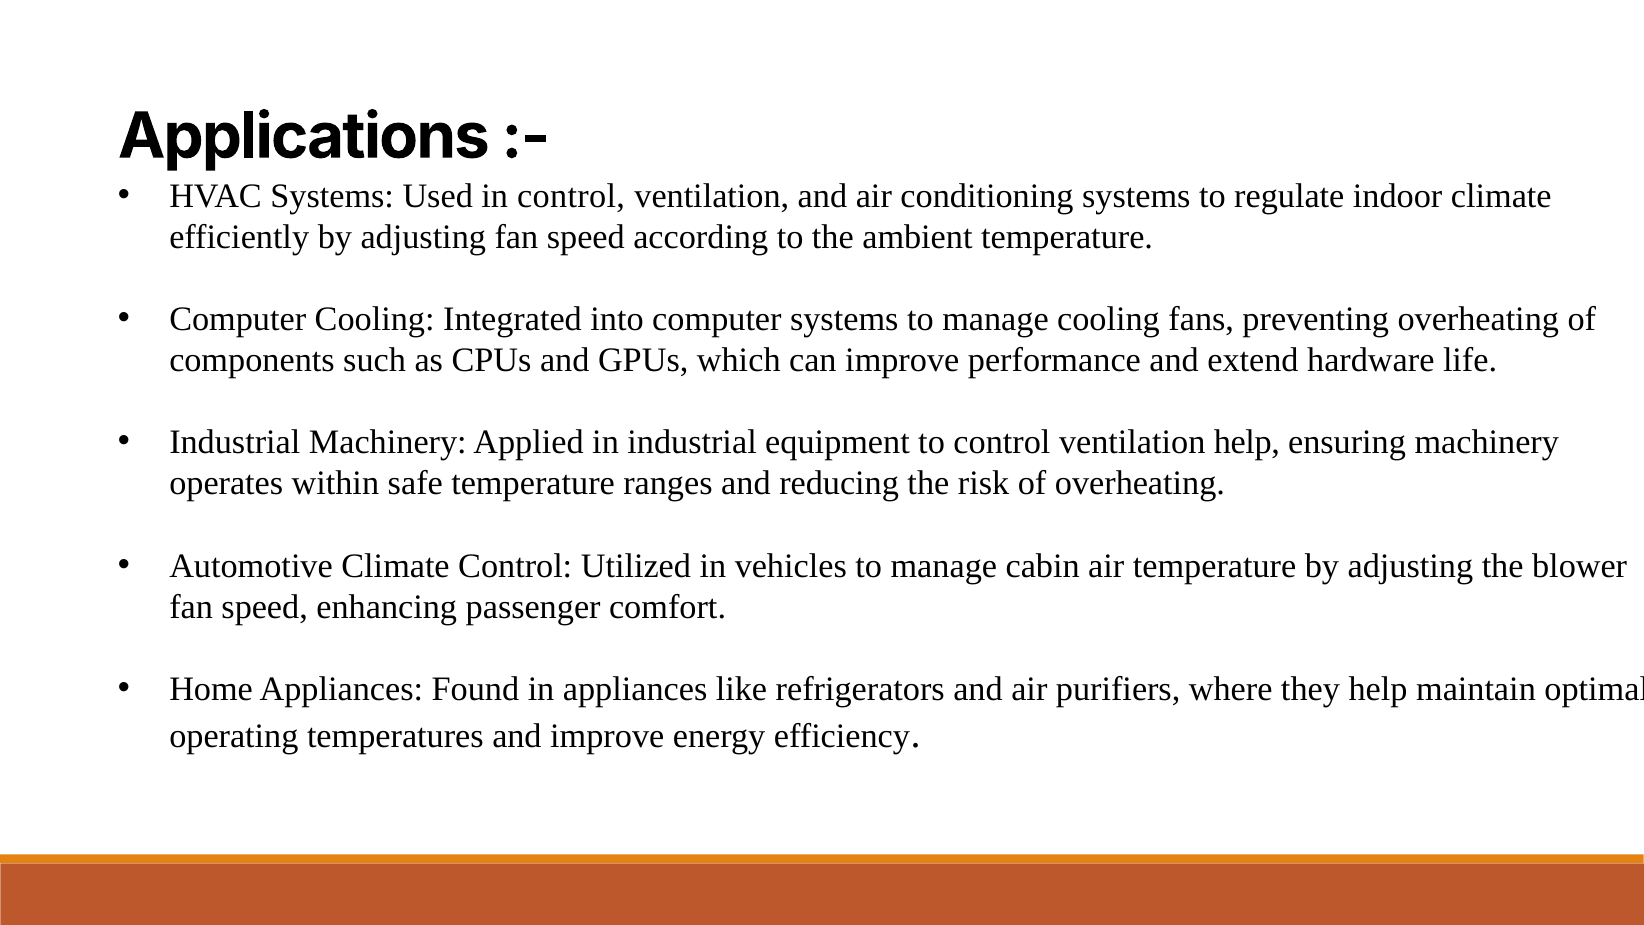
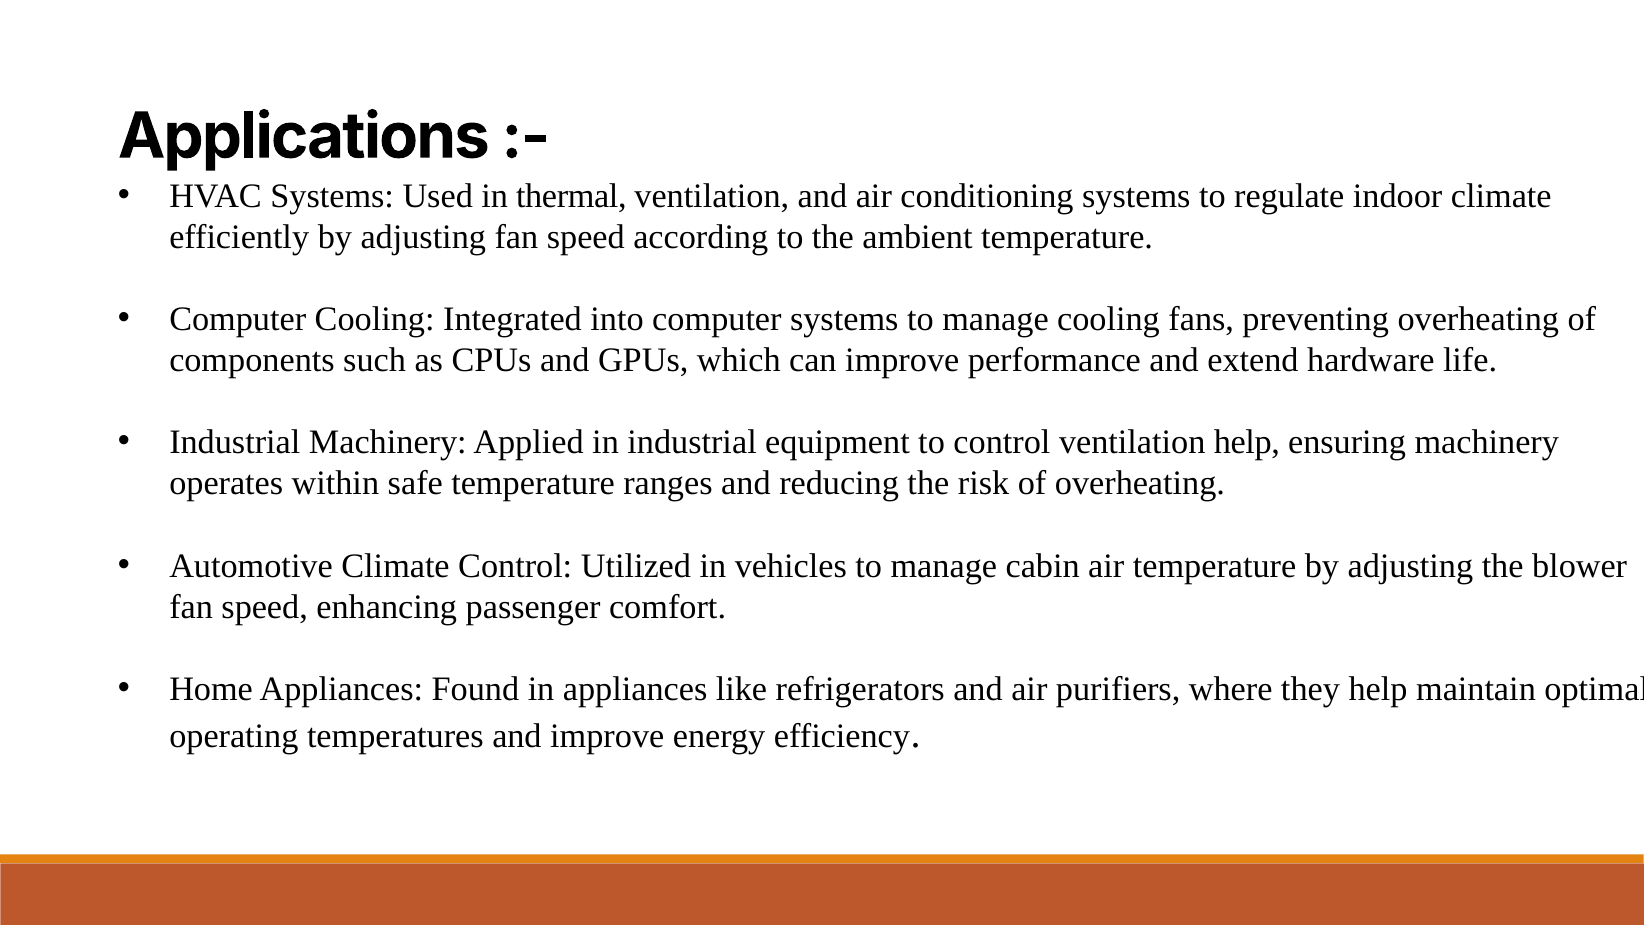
in control: control -> thermal
